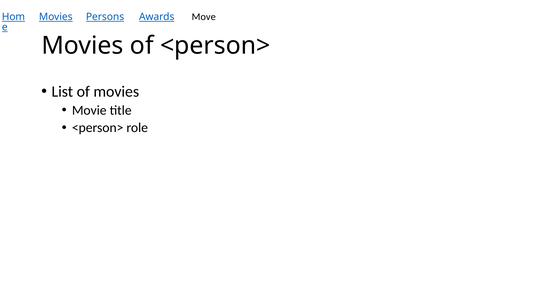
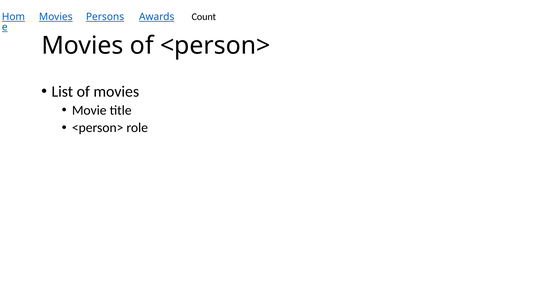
Move: Move -> Count
